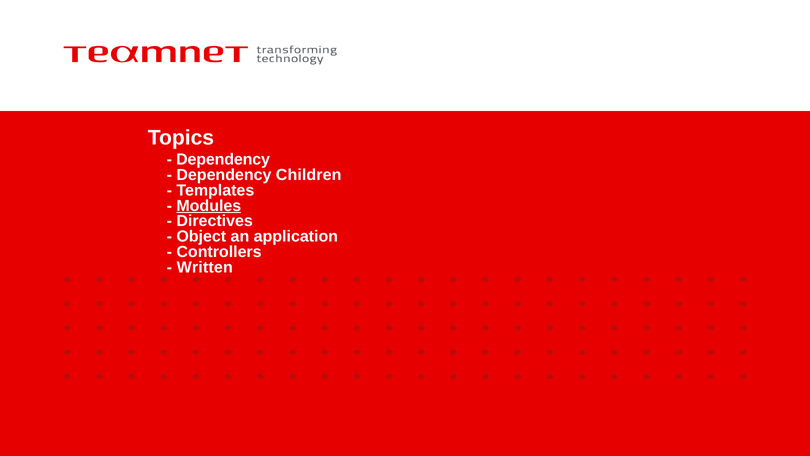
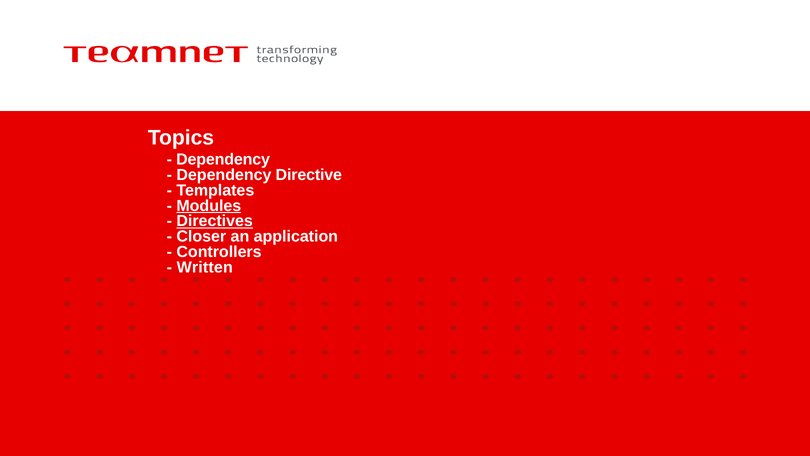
Children: Children -> Directive
Directives underline: none -> present
Object: Object -> Closer
